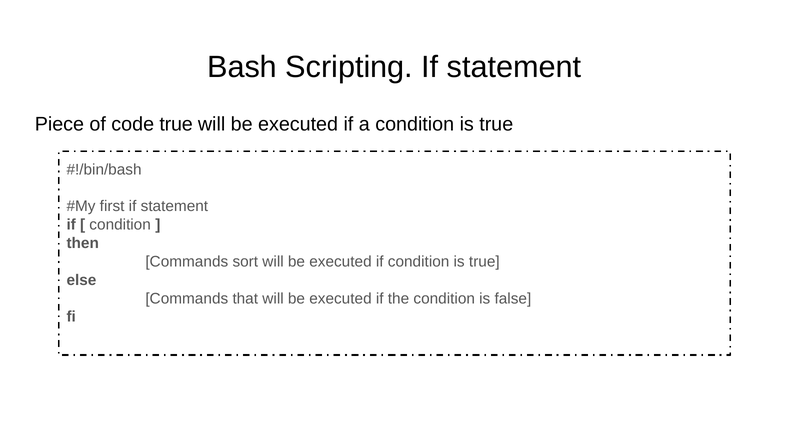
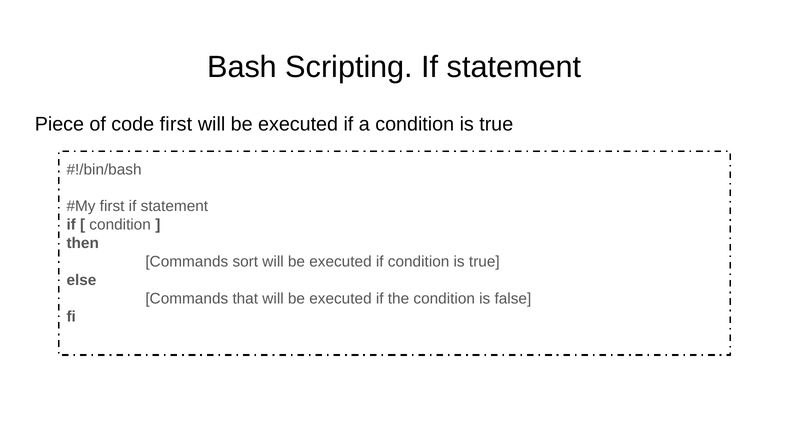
code true: true -> first
